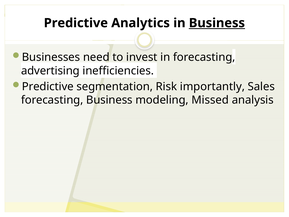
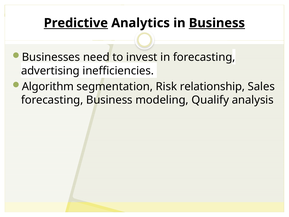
Predictive at (76, 23) underline: none -> present
Predictive at (48, 86): Predictive -> Algorithm
importantly: importantly -> relationship
Missed: Missed -> Qualify
